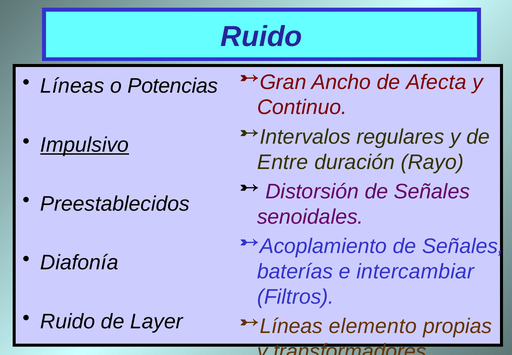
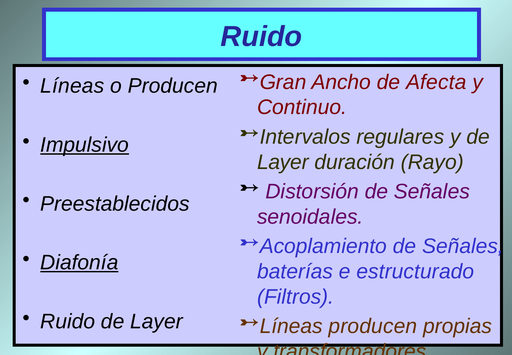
o Potencias: Potencias -> Producen
Entre at (283, 162): Entre -> Layer
Diafonía underline: none -> present
intercambiar: intercambiar -> estructurado
elemento at (373, 326): elemento -> producen
